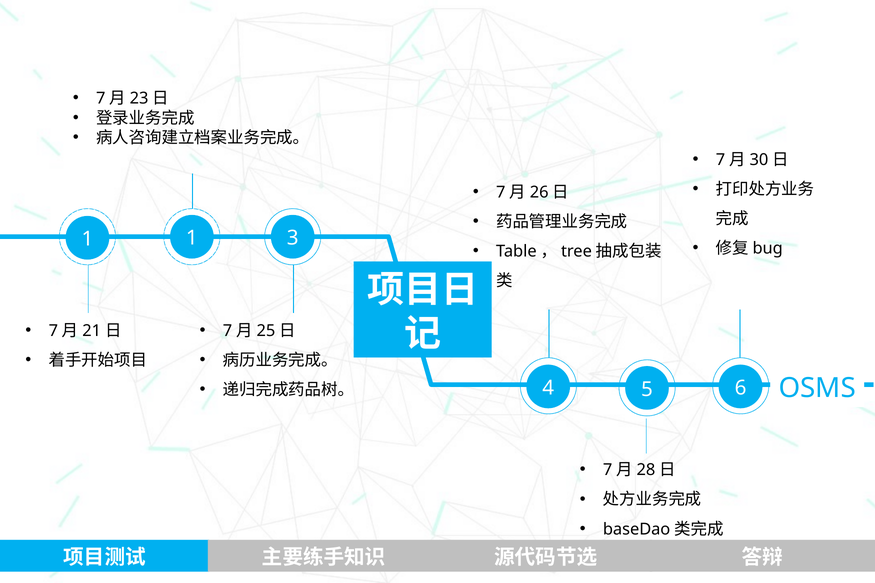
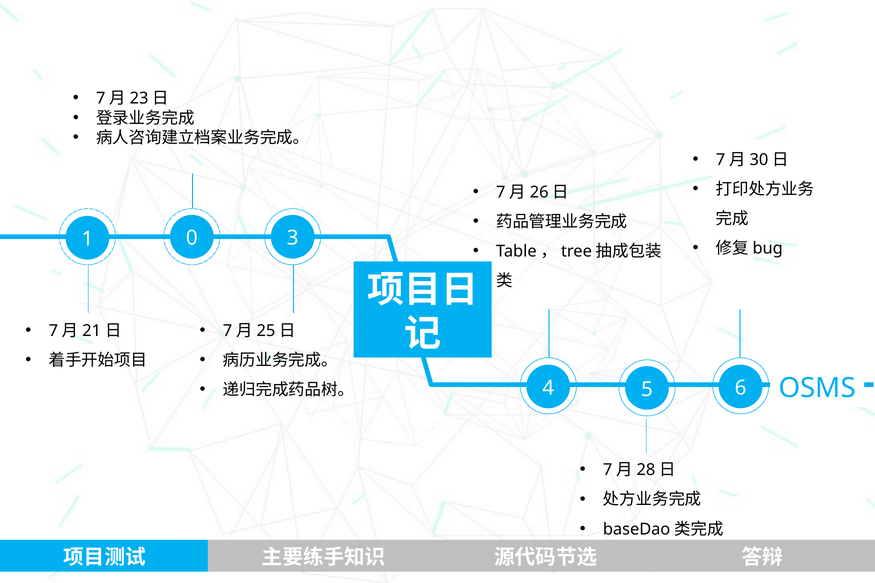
1 1: 1 -> 0
